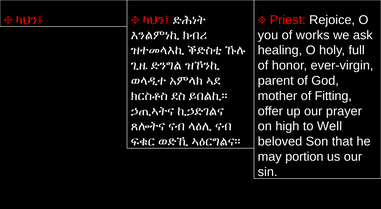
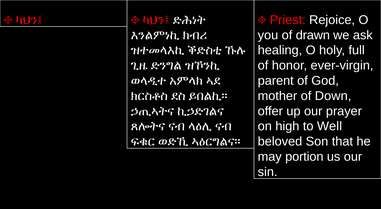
works: works -> drawn
Fitting: Fitting -> Down
